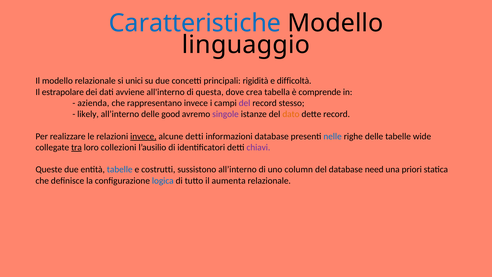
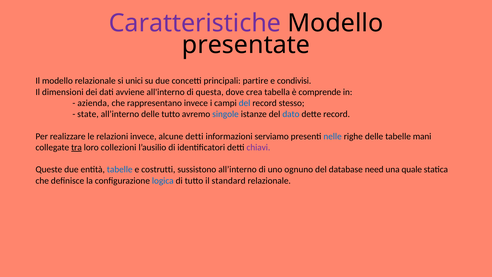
Caratteristiche colour: blue -> purple
linguaggio: linguaggio -> presentate
rigidità: rigidità -> partire
difficoltà: difficoltà -> condivisi
estrapolare: estrapolare -> dimensioni
del at (245, 103) colour: purple -> blue
likely: likely -> state
delle good: good -> tutto
singole colour: purple -> blue
dato colour: orange -> blue
invece at (143, 136) underline: present -> none
informazioni database: database -> serviamo
wide: wide -> mani
column: column -> ognuno
priori: priori -> quale
aumenta: aumenta -> standard
